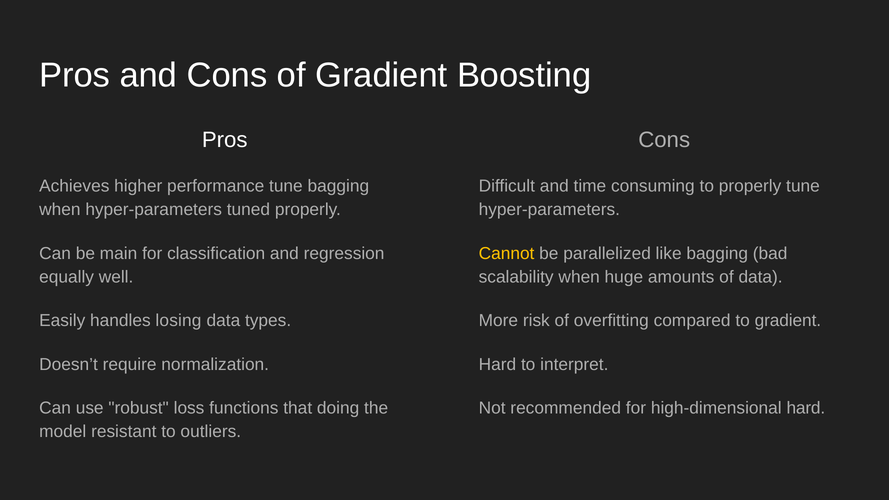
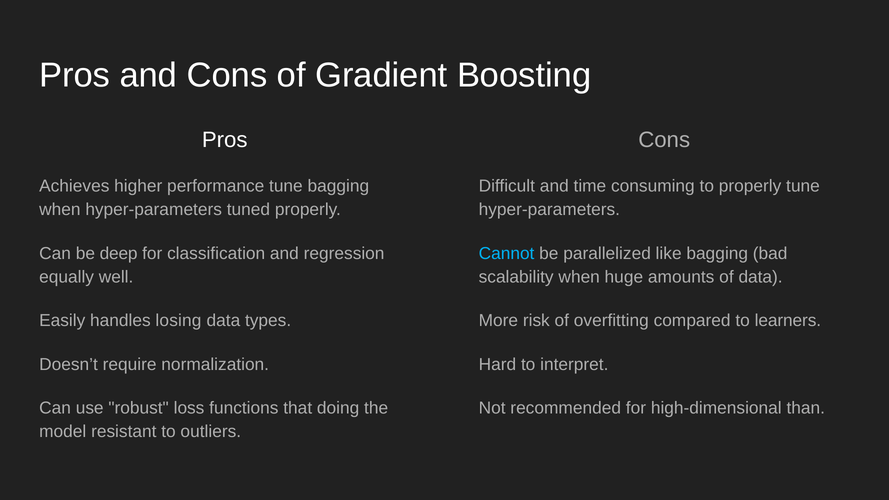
main: main -> deep
Cannot colour: yellow -> light blue
to gradient: gradient -> learners
high-dimensional hard: hard -> than
